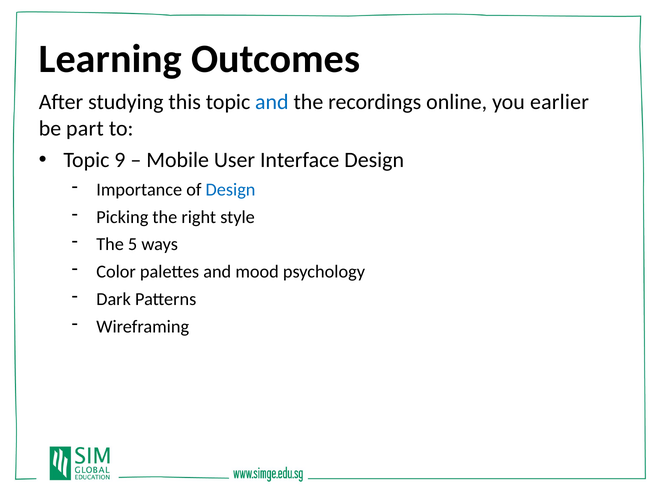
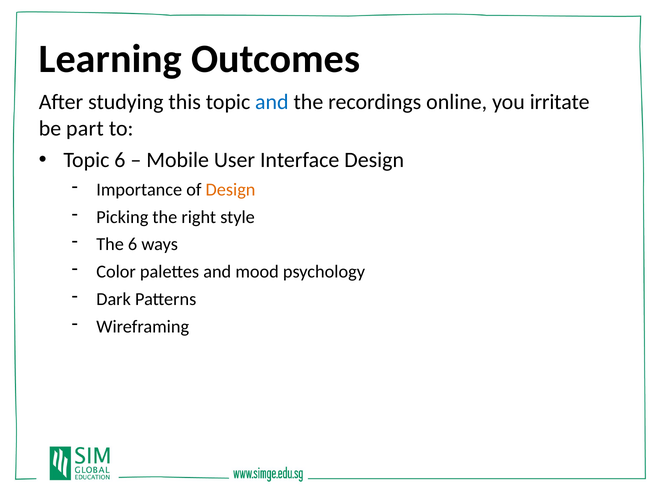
earlier: earlier -> irritate
Topic 9: 9 -> 6
Design at (231, 189) colour: blue -> orange
The 5: 5 -> 6
